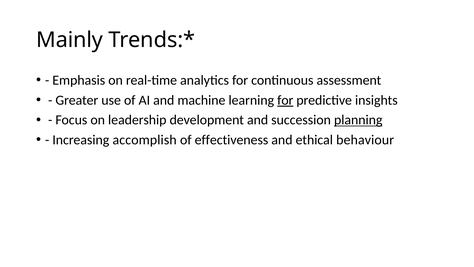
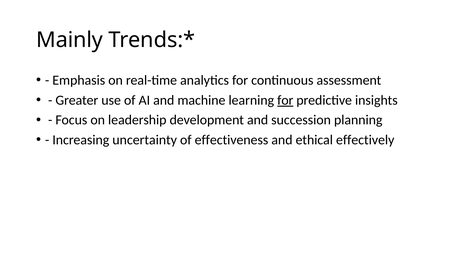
planning underline: present -> none
accomplish: accomplish -> uncertainty
behaviour: behaviour -> effectively
